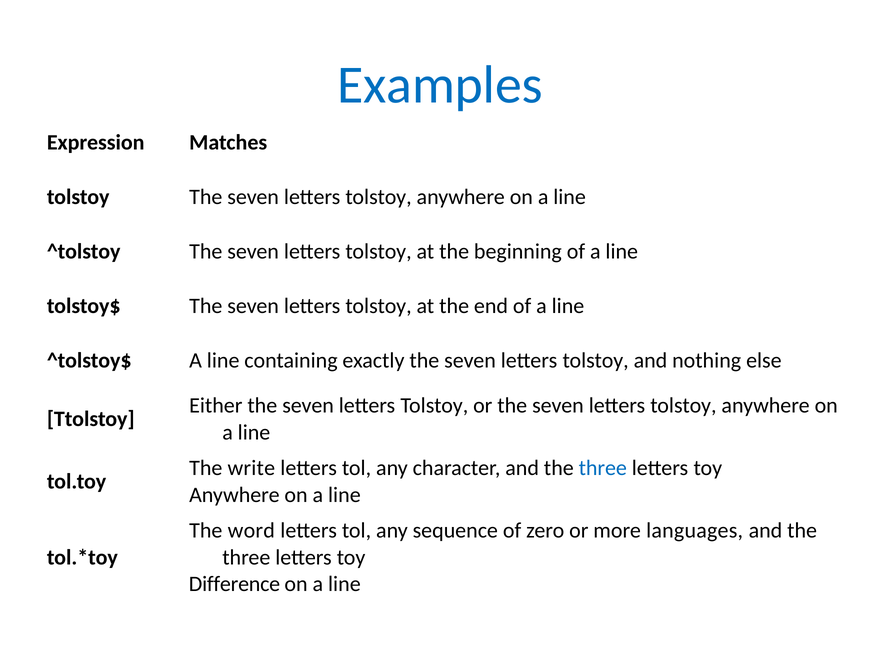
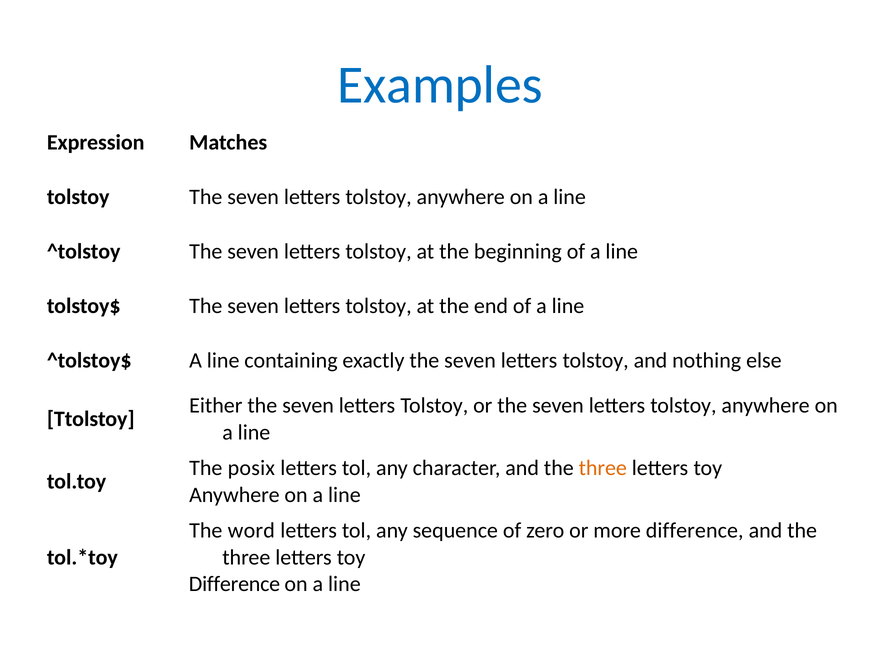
write: write -> posix
three at (603, 468) colour: blue -> orange
more languages: languages -> difference
